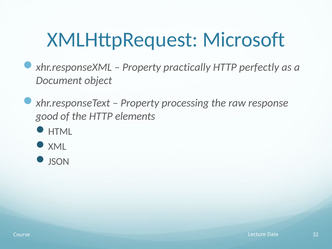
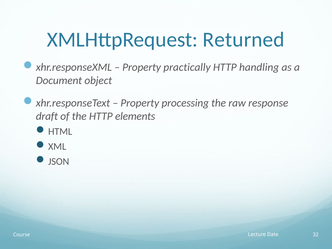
Microsoft: Microsoft -> Returned
perfectly: perfectly -> handling
good: good -> draft
